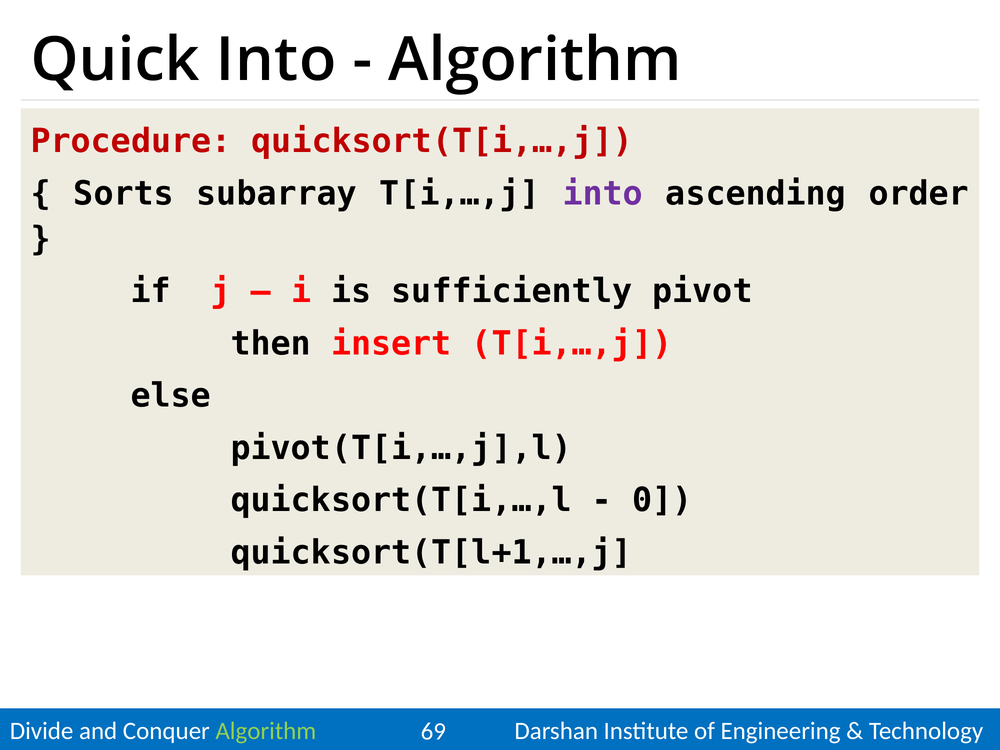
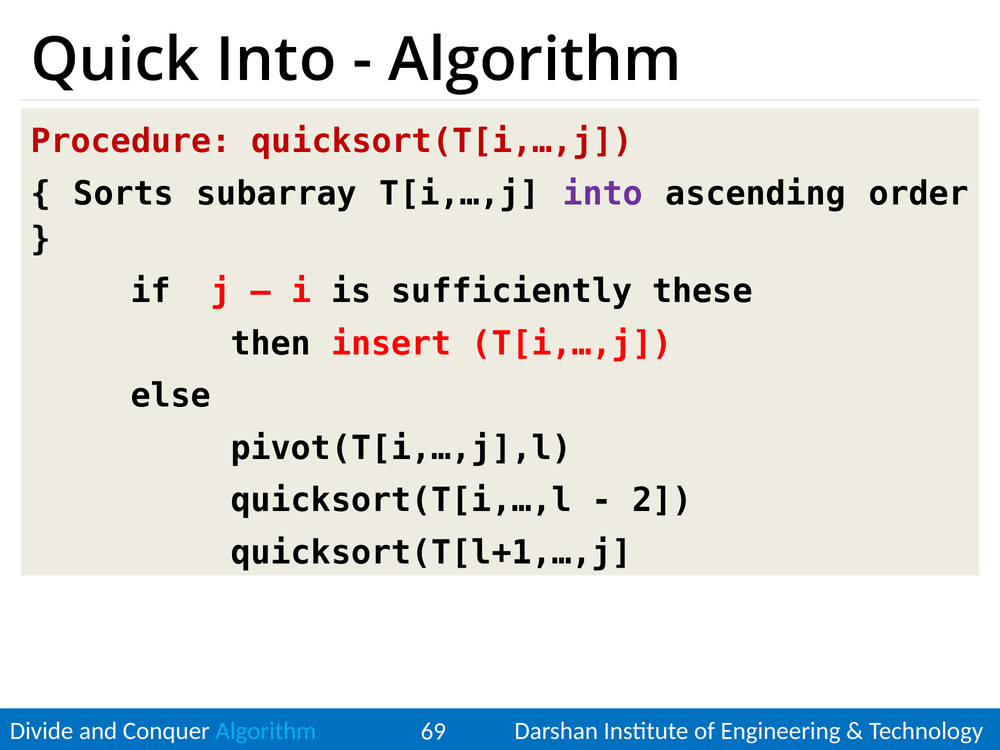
pivot: pivot -> these
0: 0 -> 2
Algorithm at (266, 731) colour: light green -> light blue
